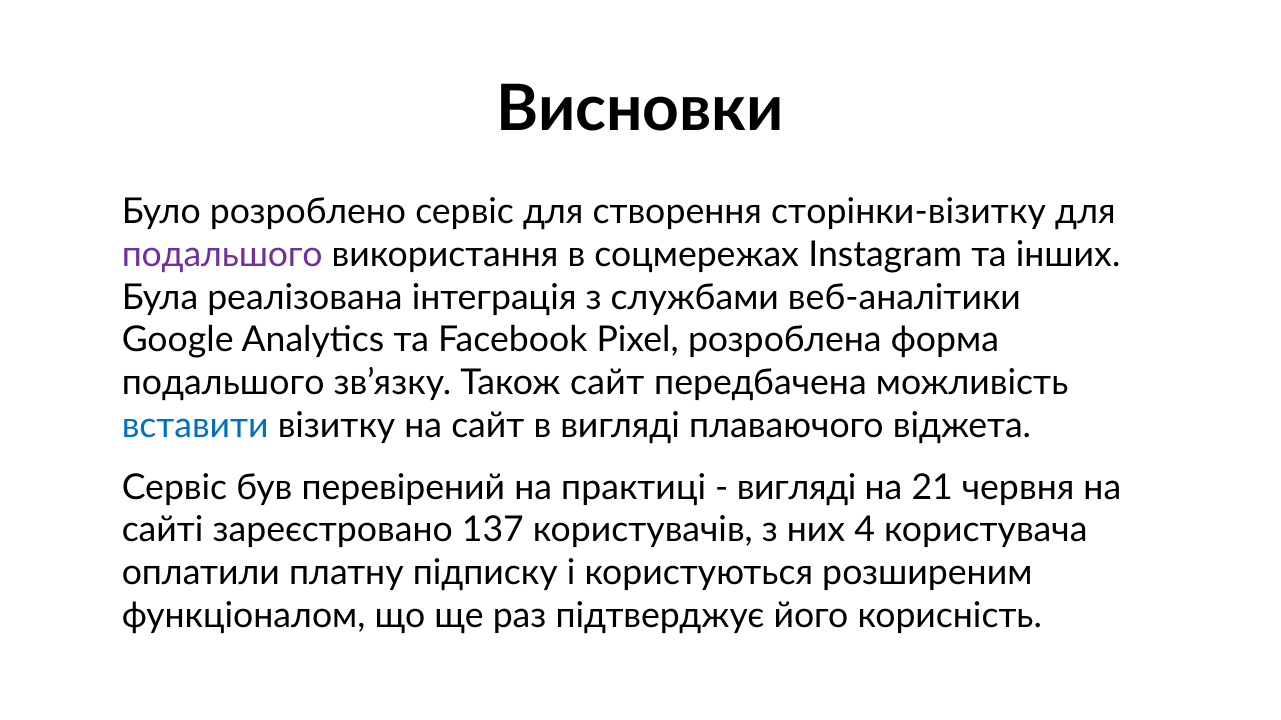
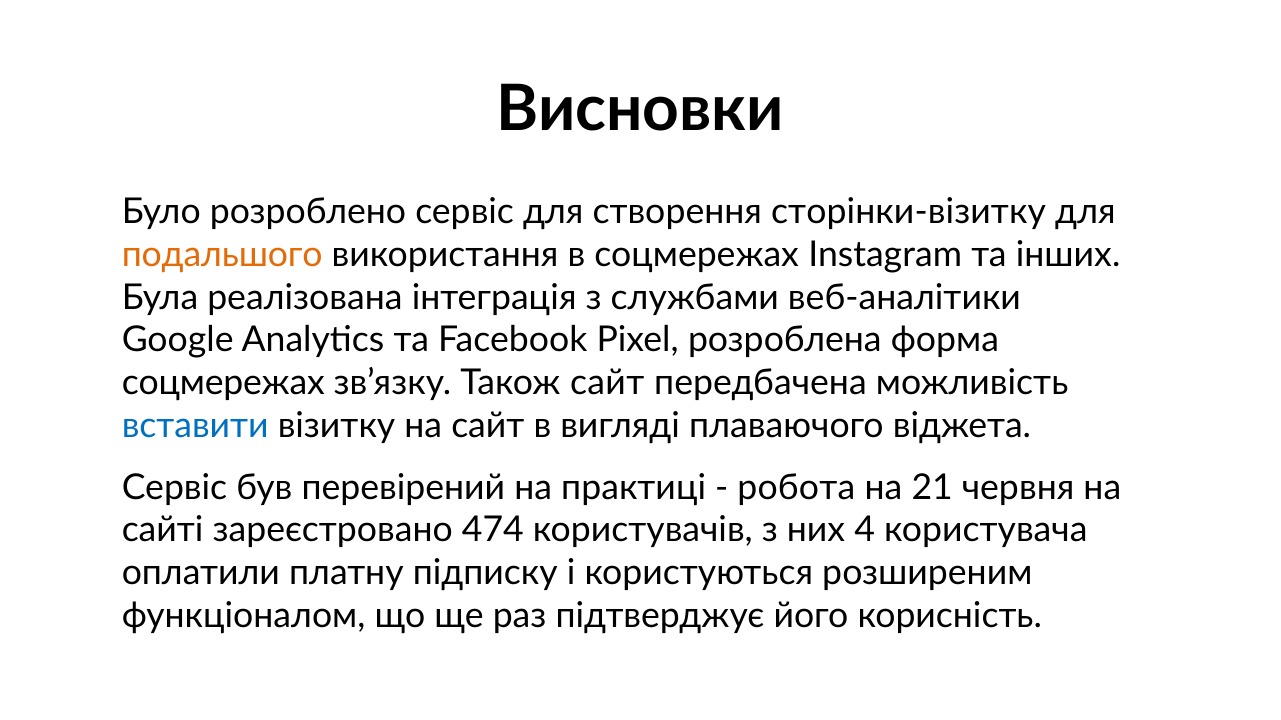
подальшого at (222, 255) colour: purple -> orange
подальшого at (223, 383): подальшого -> соцмережах
вигляді at (797, 488): вигляді -> робота
137: 137 -> 474
